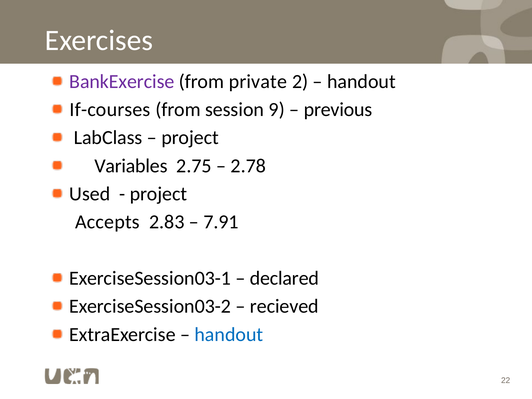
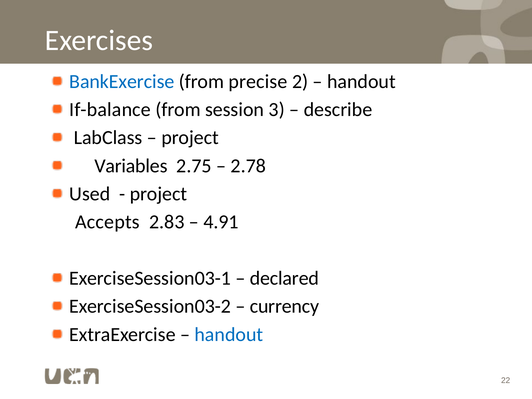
BankExercise colour: purple -> blue
private: private -> precise
If-courses: If-courses -> If-balance
9: 9 -> 3
previous: previous -> describe
7.91: 7.91 -> 4.91
recieved: recieved -> currency
